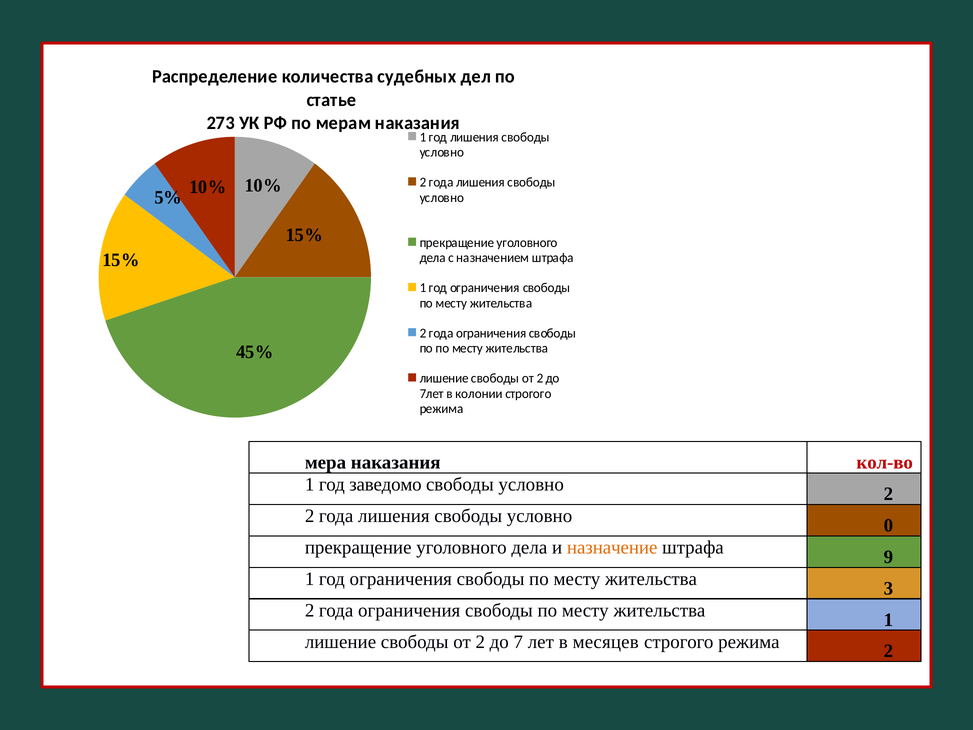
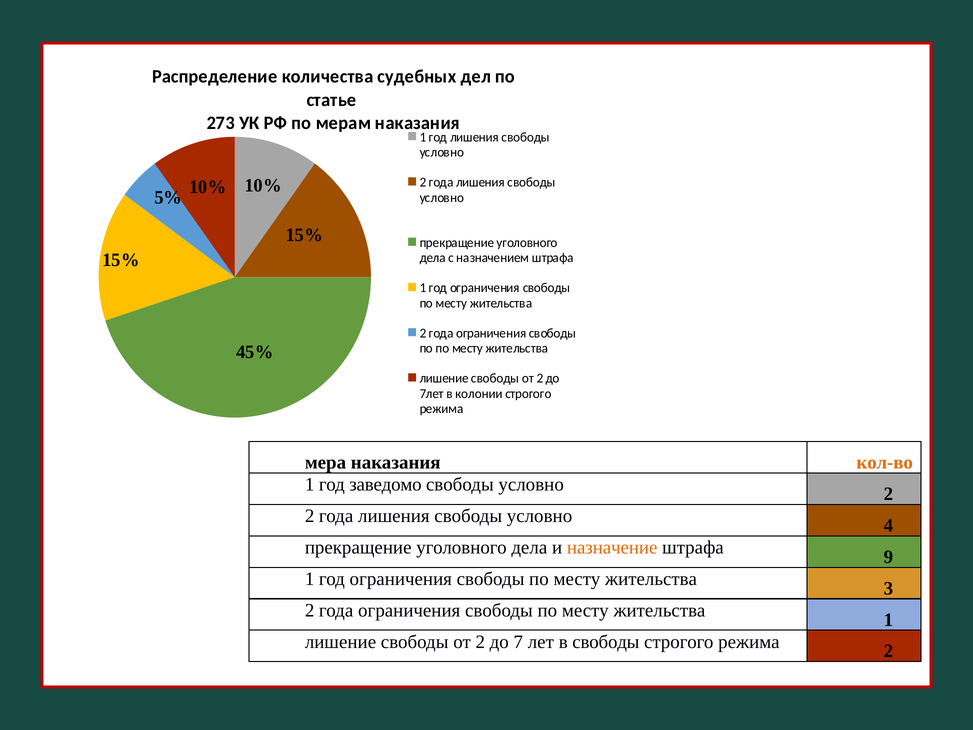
кол-во colour: red -> orange
0: 0 -> 4
в месяцев: месяцев -> свободы
